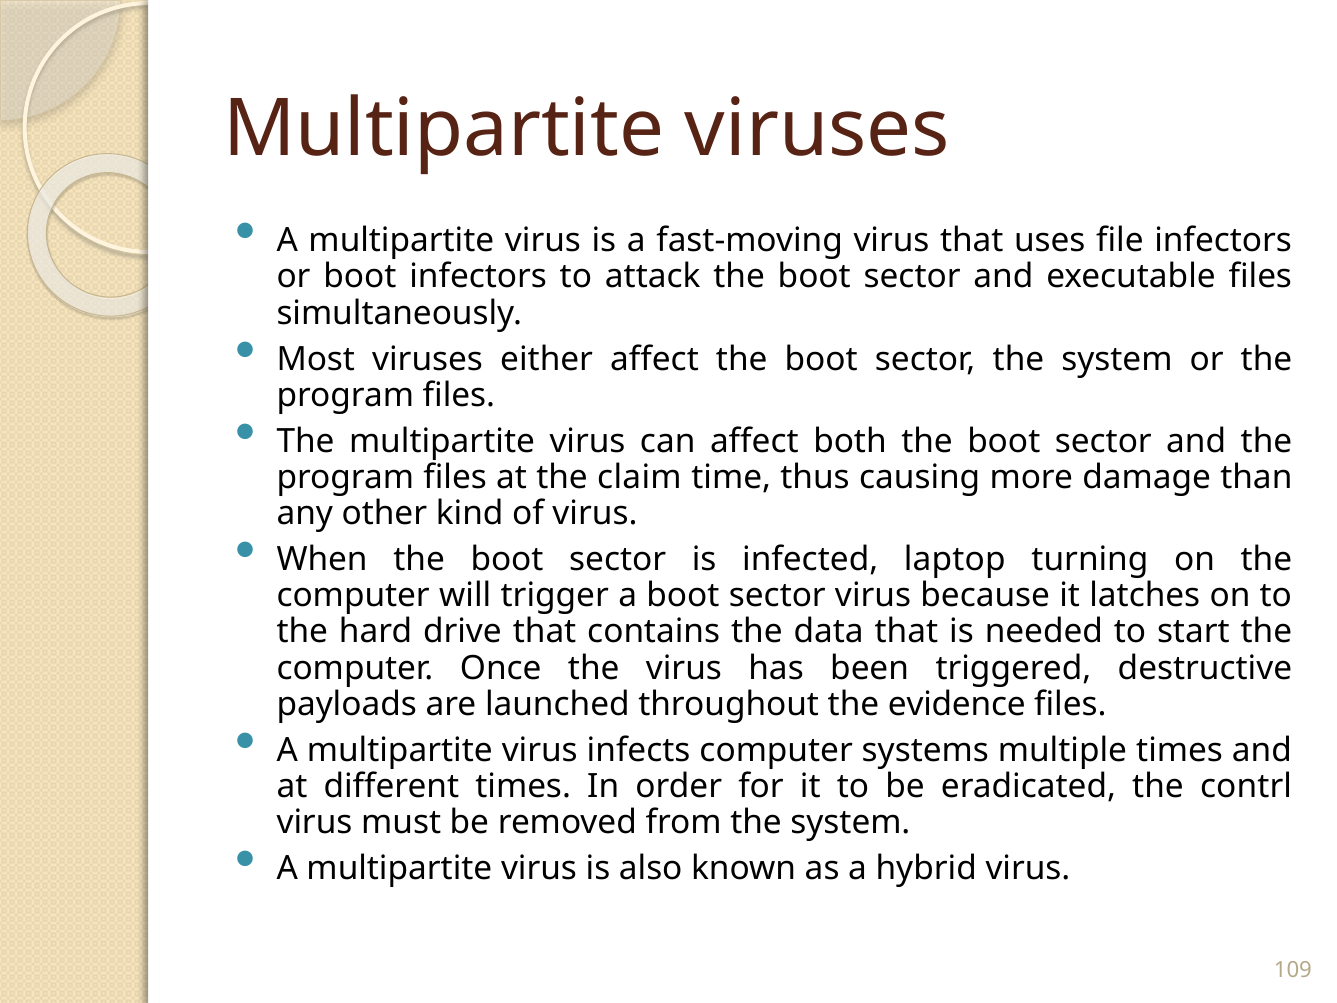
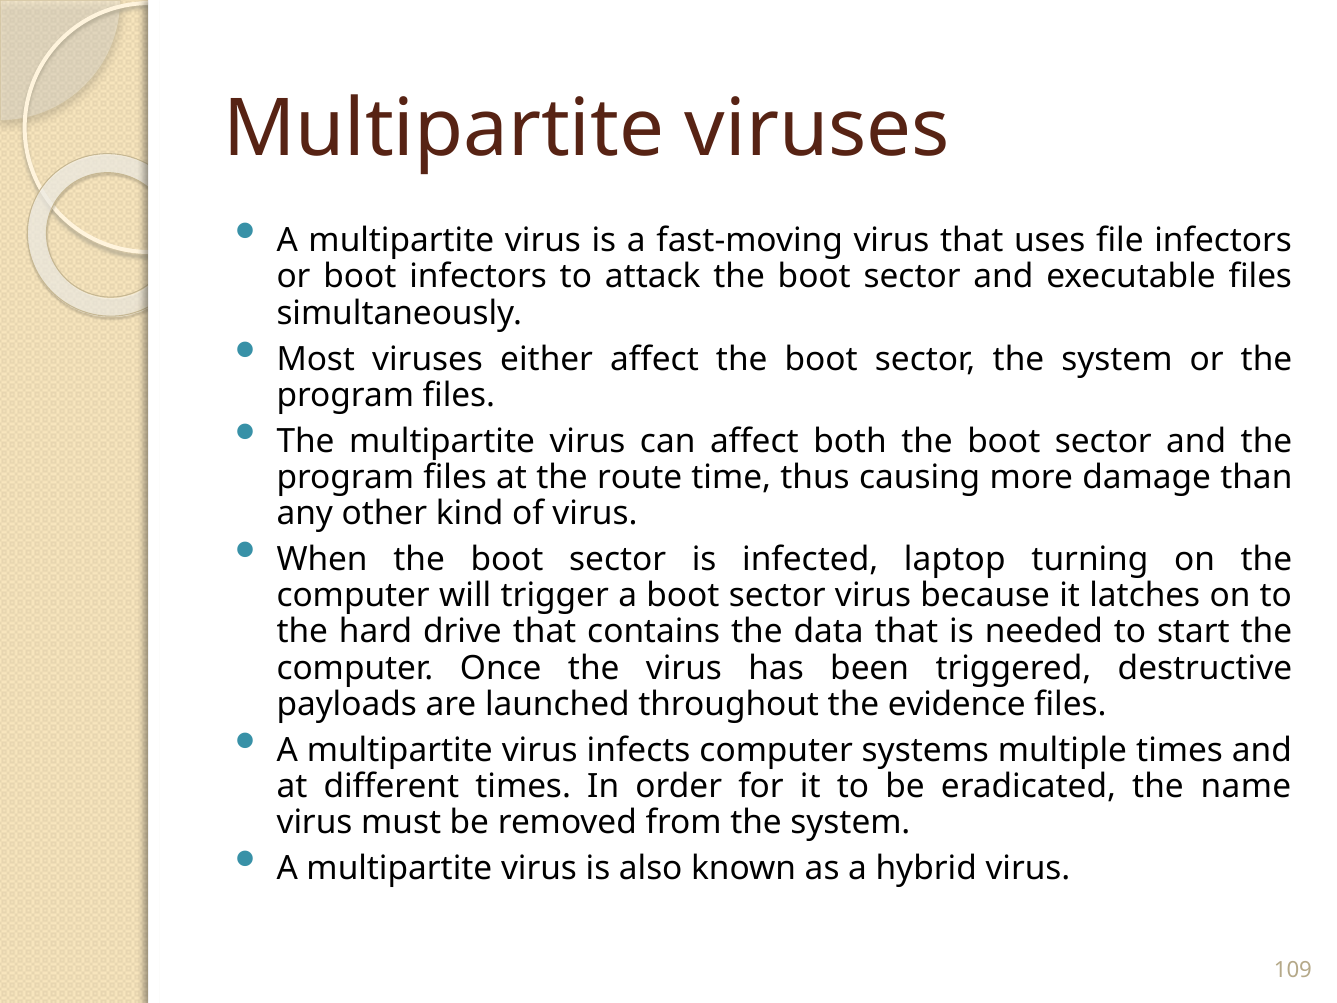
claim: claim -> route
contrl: contrl -> name
